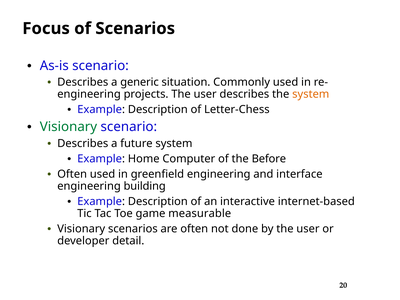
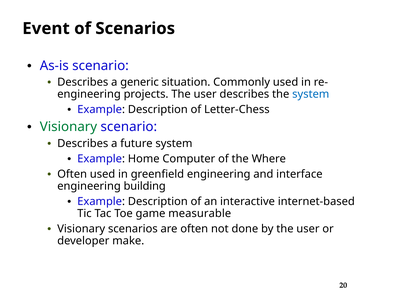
Focus: Focus -> Event
system at (311, 94) colour: orange -> blue
Before: Before -> Where
detail: detail -> make
